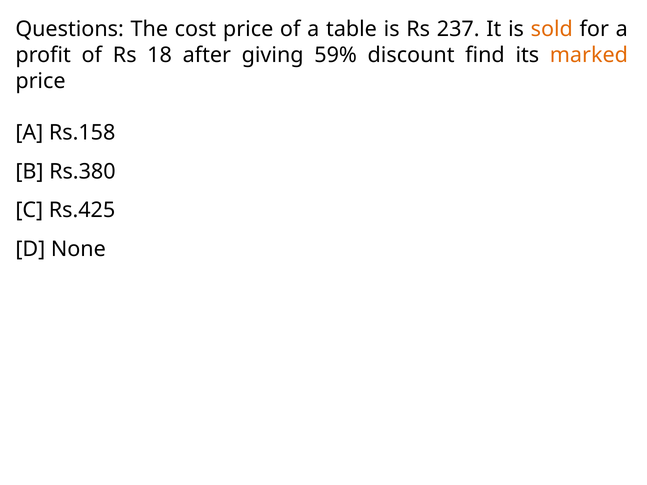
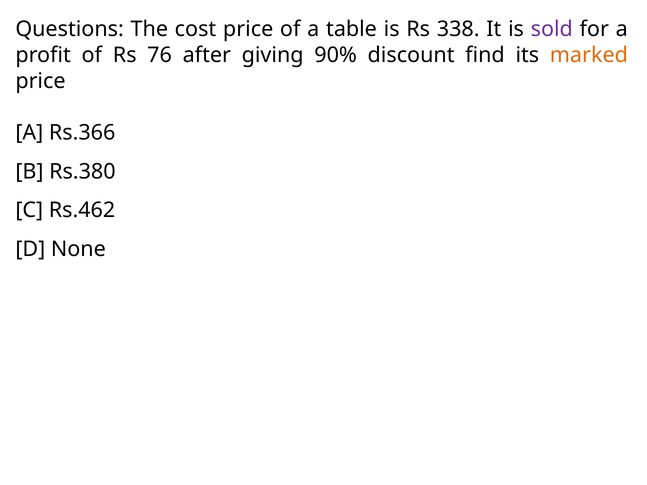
237: 237 -> 338
sold colour: orange -> purple
18: 18 -> 76
59%: 59% -> 90%
Rs.158: Rs.158 -> Rs.366
Rs.425: Rs.425 -> Rs.462
